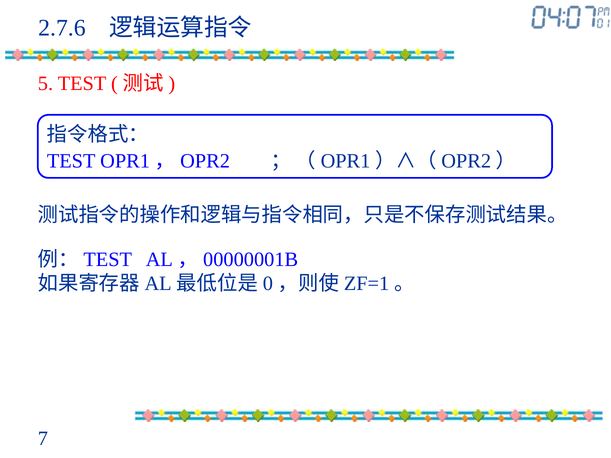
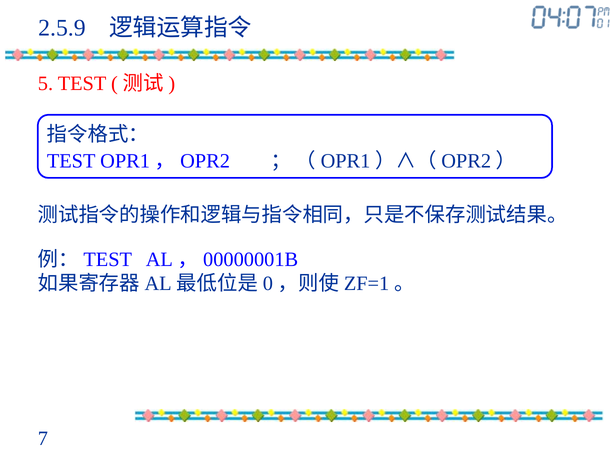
2.7.6: 2.7.6 -> 2.5.9
